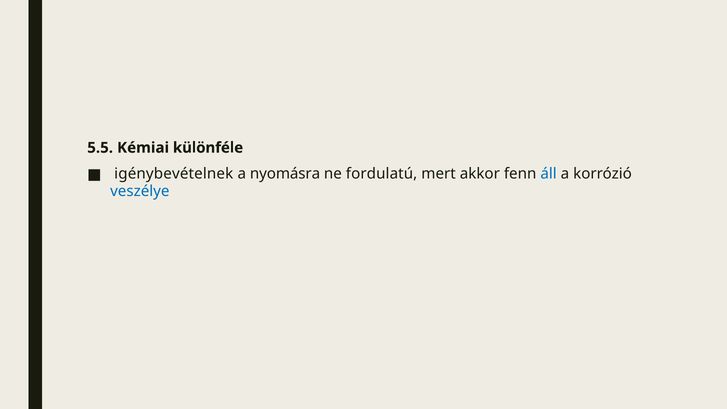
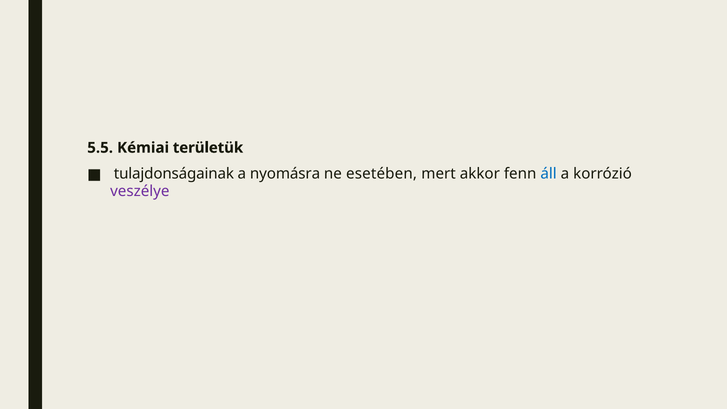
különféle: különféle -> területük
igénybevételnek: igénybevételnek -> tulajdonságainak
fordulatú: fordulatú -> esetében
veszélye colour: blue -> purple
